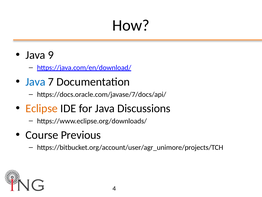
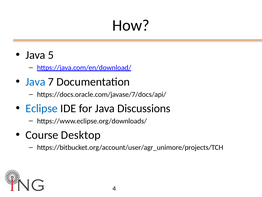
9: 9 -> 5
Eclipse colour: orange -> blue
Previous: Previous -> Desktop
